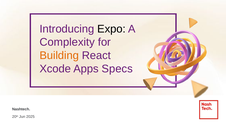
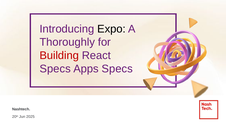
Complexity: Complexity -> Thoroughly
Building colour: orange -> red
Xcode at (55, 69): Xcode -> Specs
